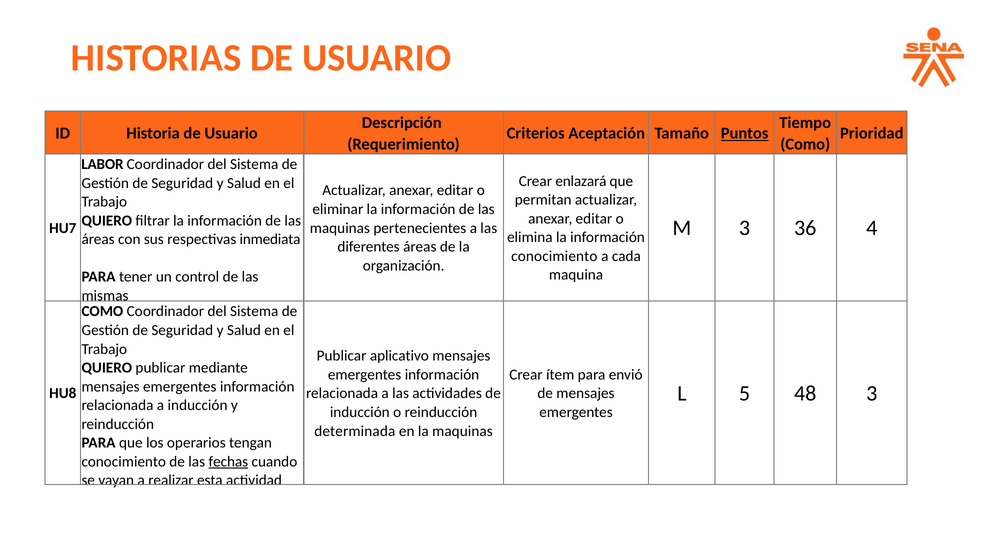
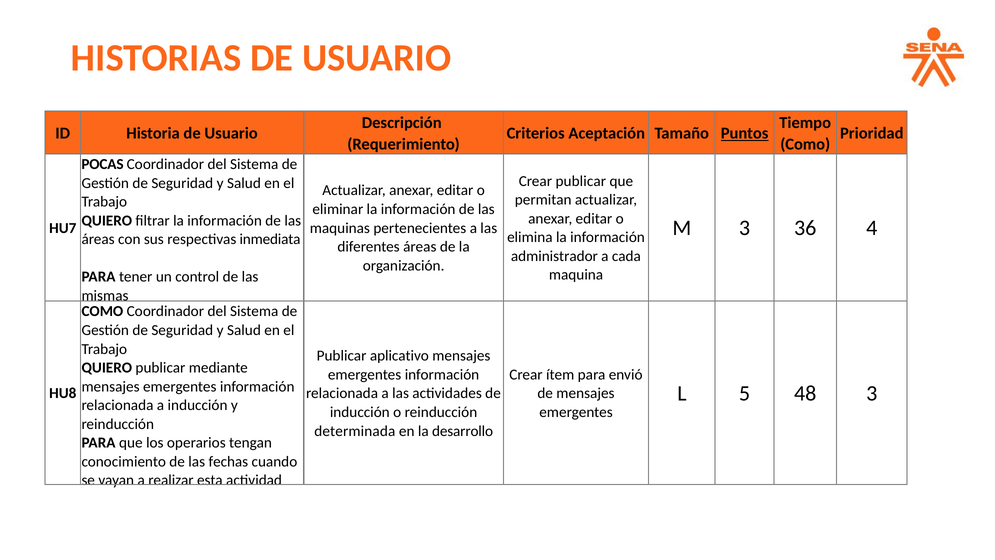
LABOR: LABOR -> POCAS
Crear enlazará: enlazará -> publicar
conocimiento at (554, 256): conocimiento -> administrador
la maquinas: maquinas -> desarrollo
fechas underline: present -> none
